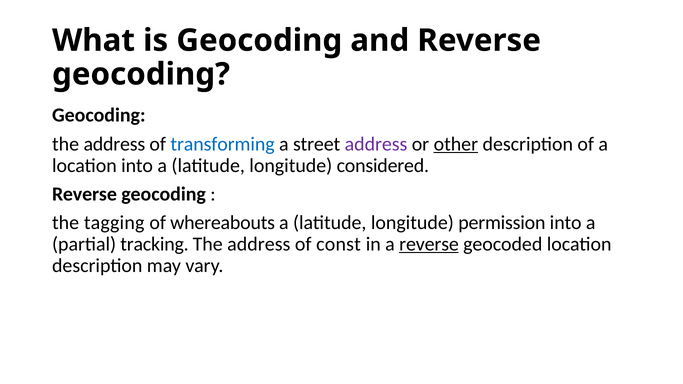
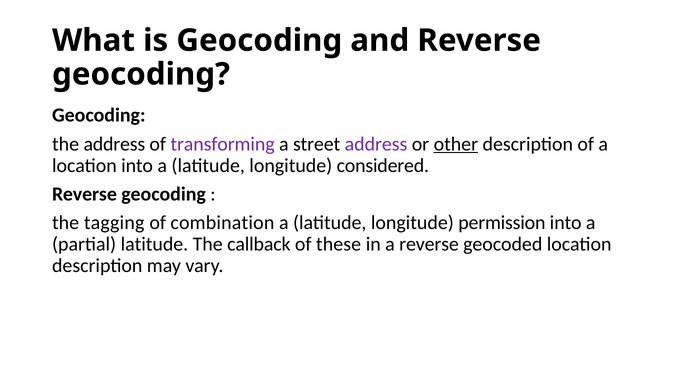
transforming colour: blue -> purple
whereabouts: whereabouts -> combination
partial tracking: tracking -> latitude
address at (259, 244): address -> callback
const: const -> these
reverse at (429, 244) underline: present -> none
